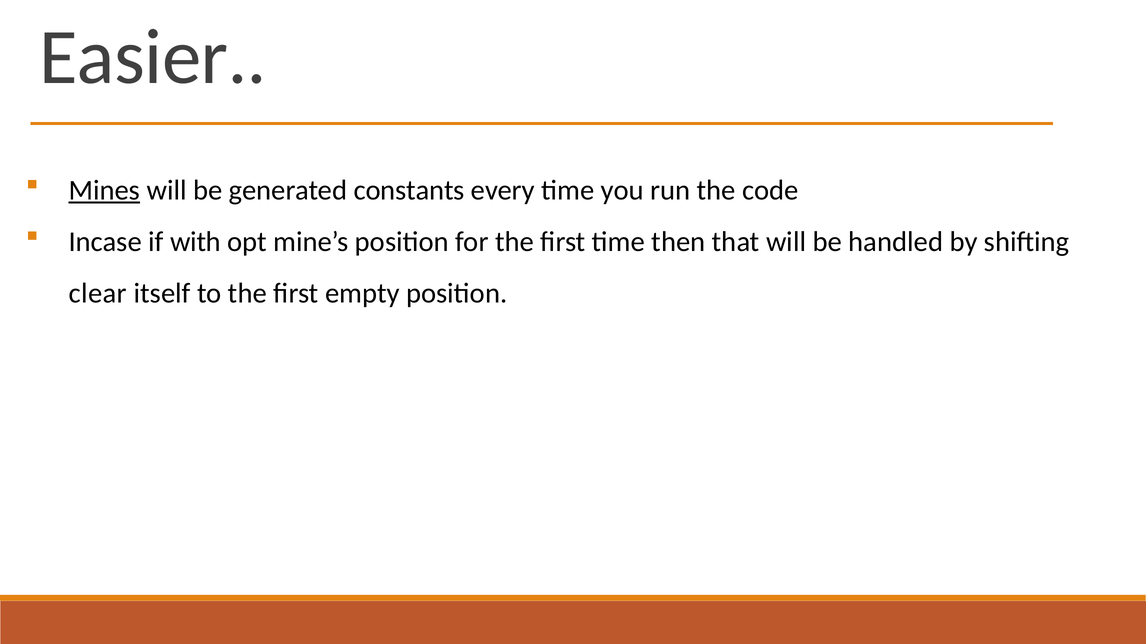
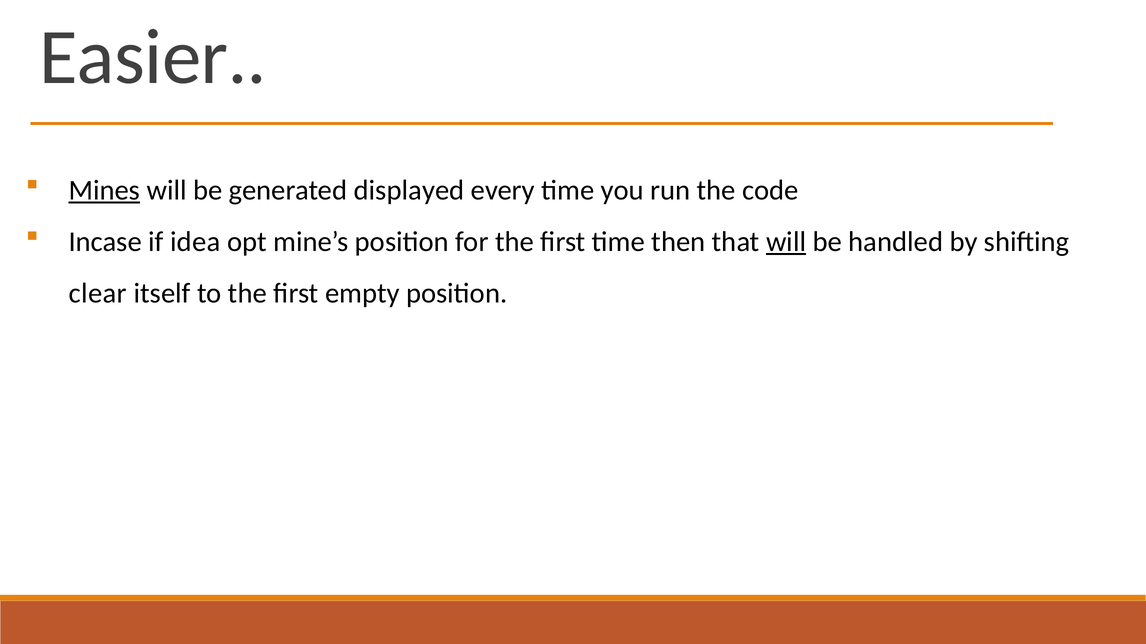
constants: constants -> displayed
with: with -> idea
will at (786, 242) underline: none -> present
